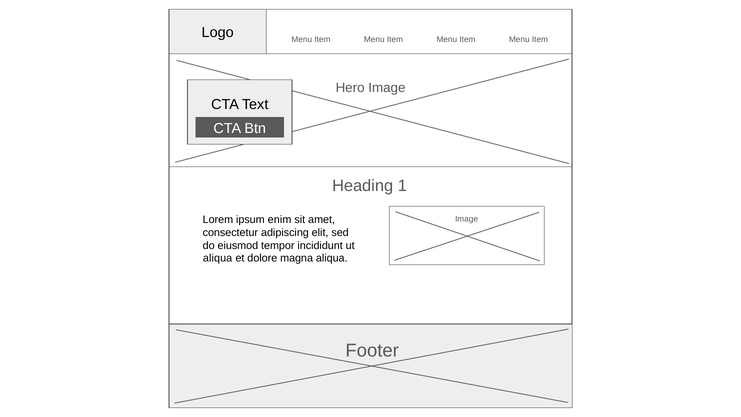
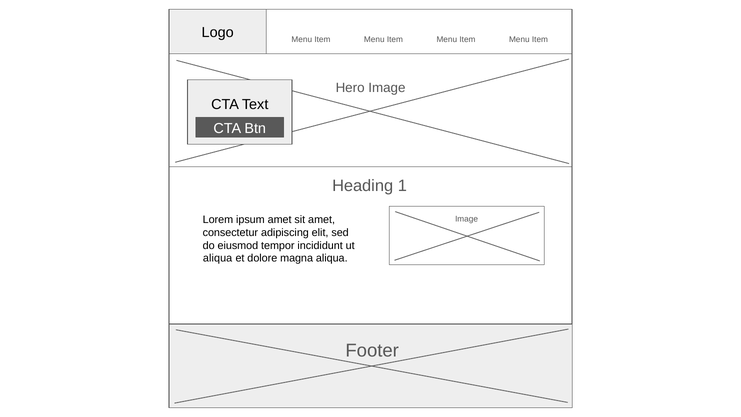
ipsum enim: enim -> amet
